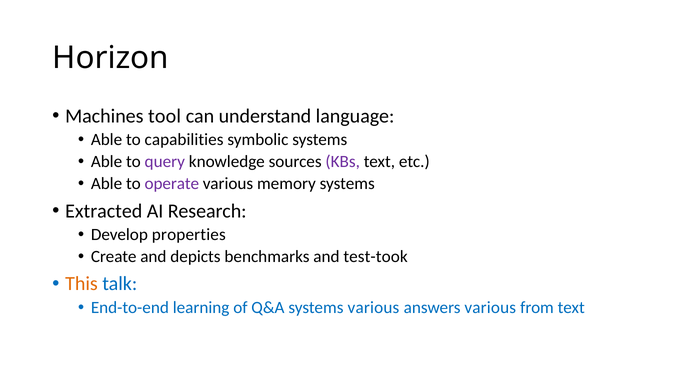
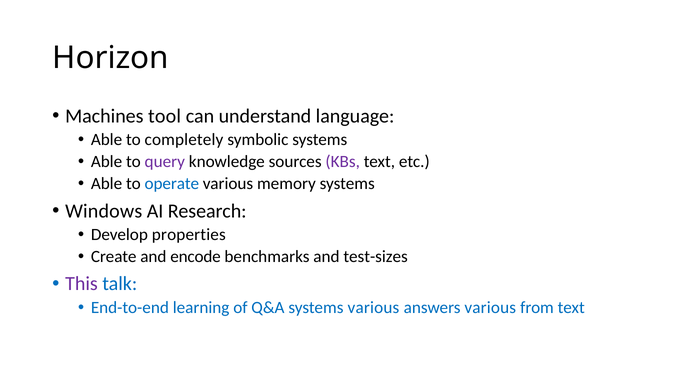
capabilities: capabilities -> completely
operate colour: purple -> blue
Extracted: Extracted -> Windows
depicts: depicts -> encode
test-took: test-took -> test-sizes
This colour: orange -> purple
